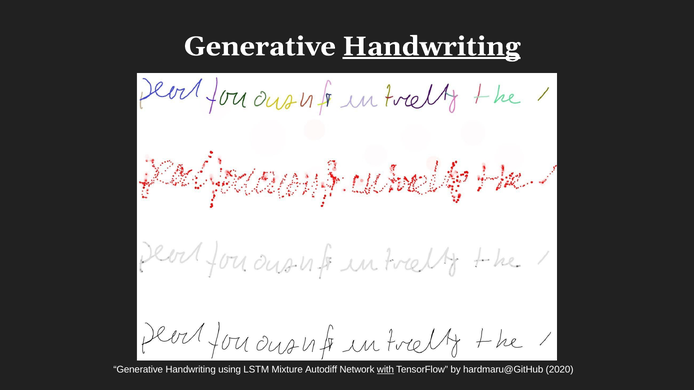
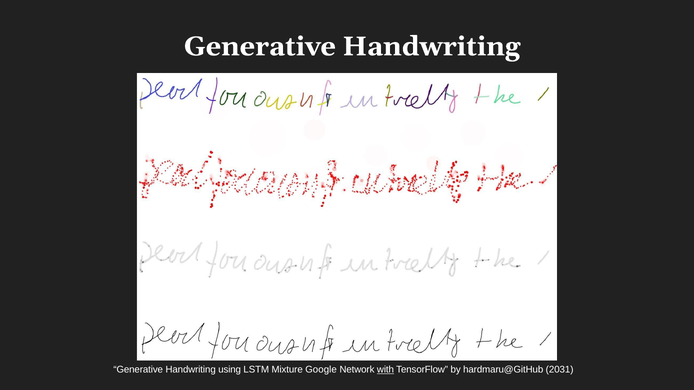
Handwriting at (431, 46) underline: present -> none
Autodiff: Autodiff -> Google
2020: 2020 -> 2031
